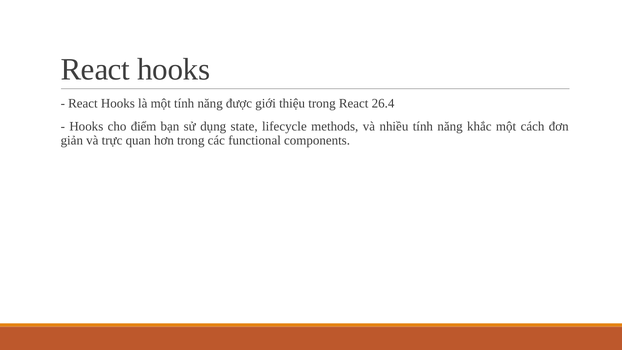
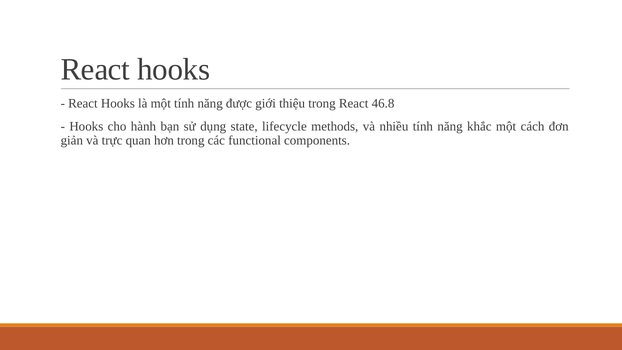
26.4: 26.4 -> 46.8
điểm: điểm -> hành
